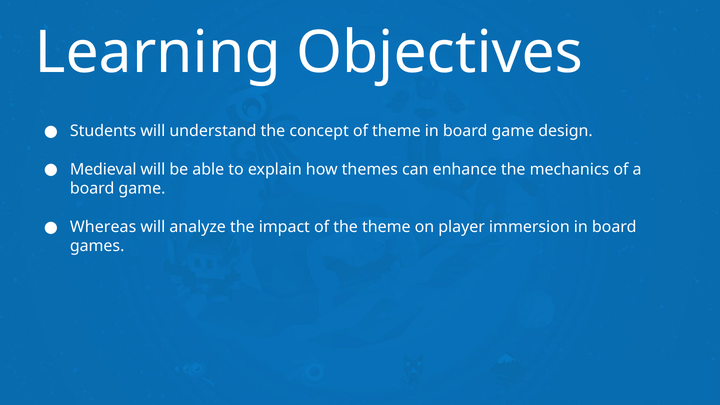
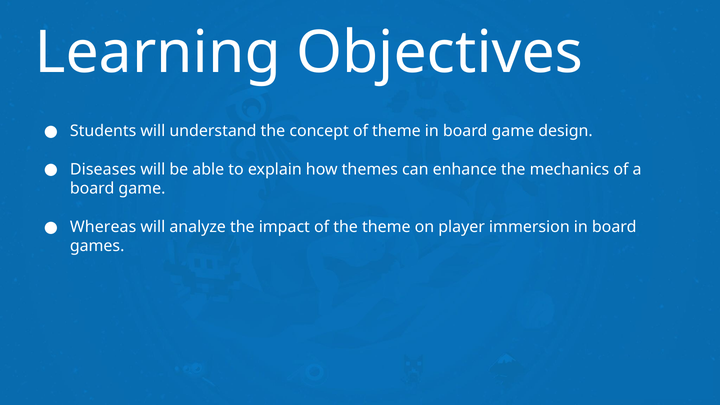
Medieval: Medieval -> Diseases
